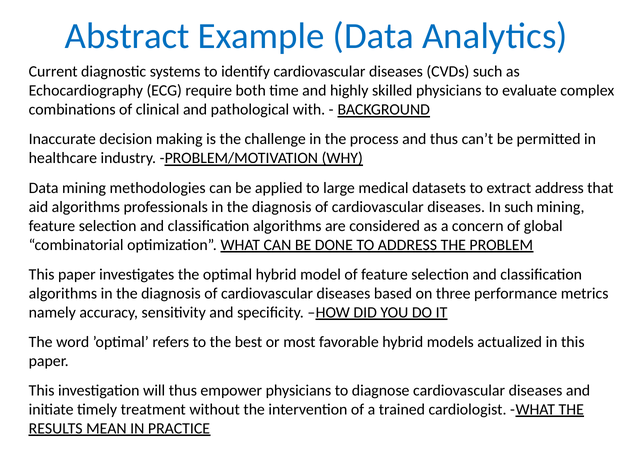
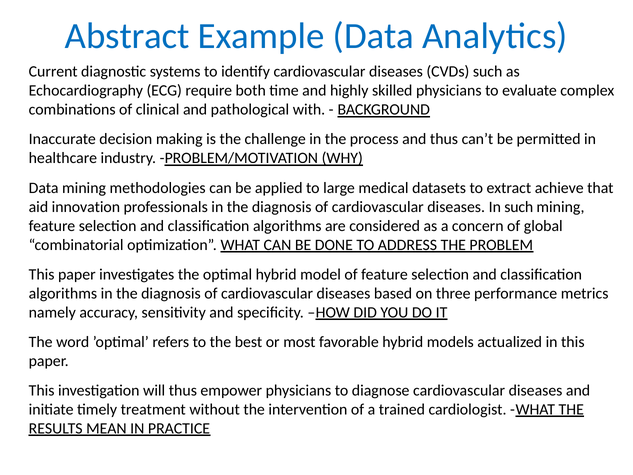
extract address: address -> achieve
aid algorithms: algorithms -> innovation
